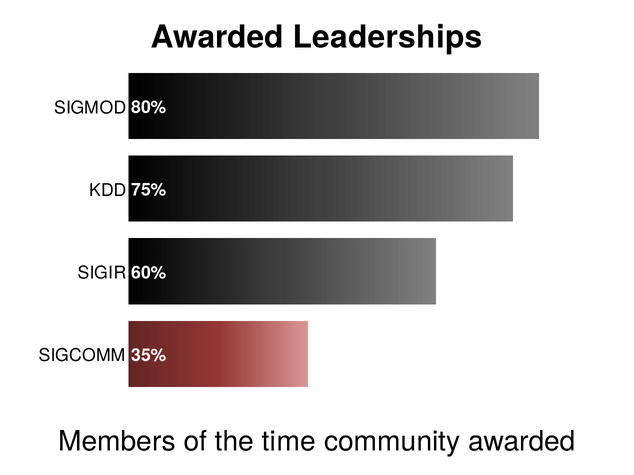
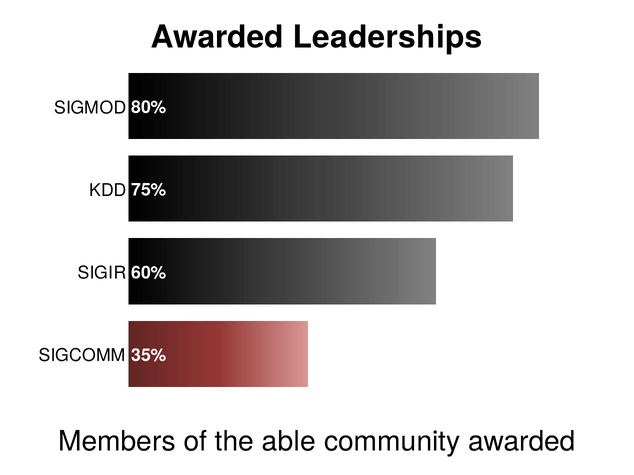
time: time -> able
